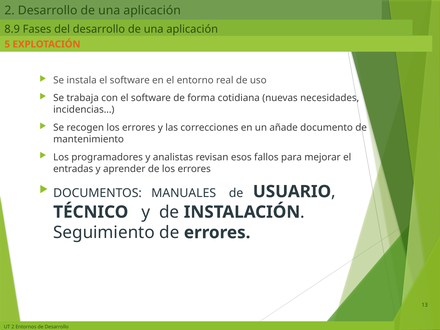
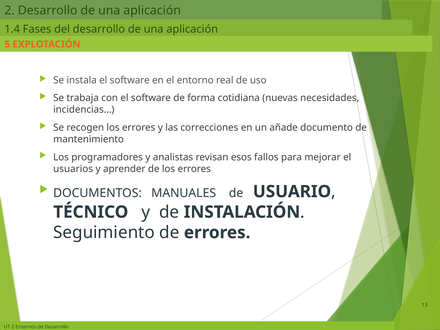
8.9: 8.9 -> 1.4
entradas: entradas -> usuarios
